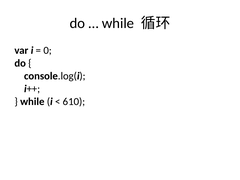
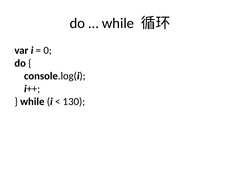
610: 610 -> 130
